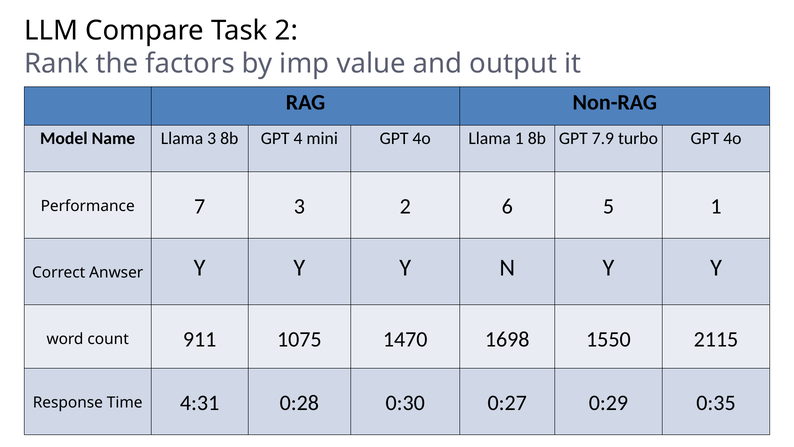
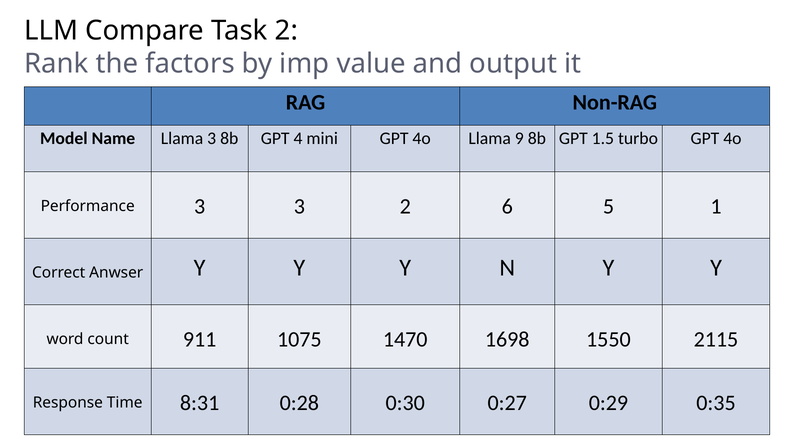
Llama 1: 1 -> 9
7.9: 7.9 -> 1.5
Performance 7: 7 -> 3
4:31: 4:31 -> 8:31
